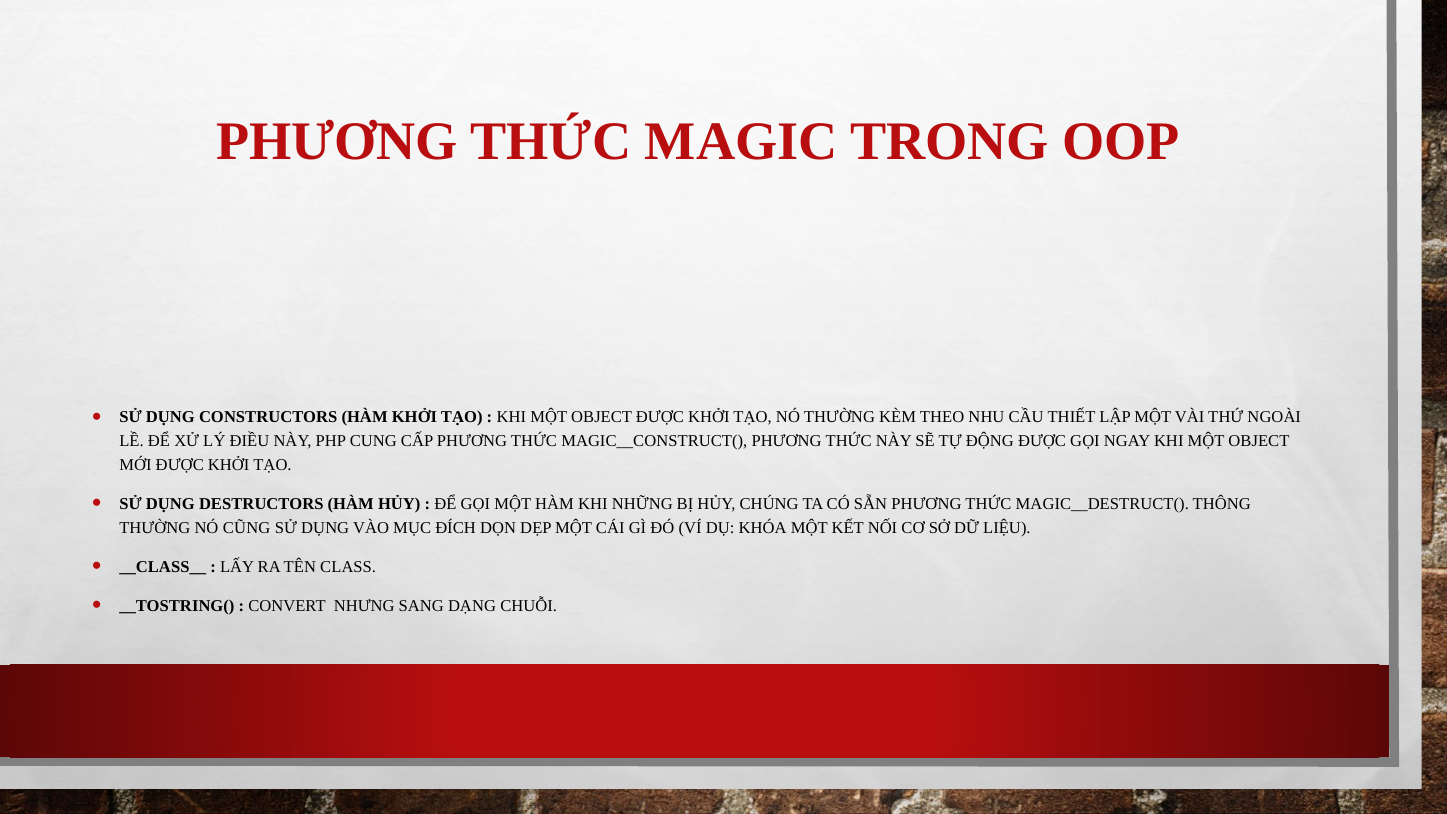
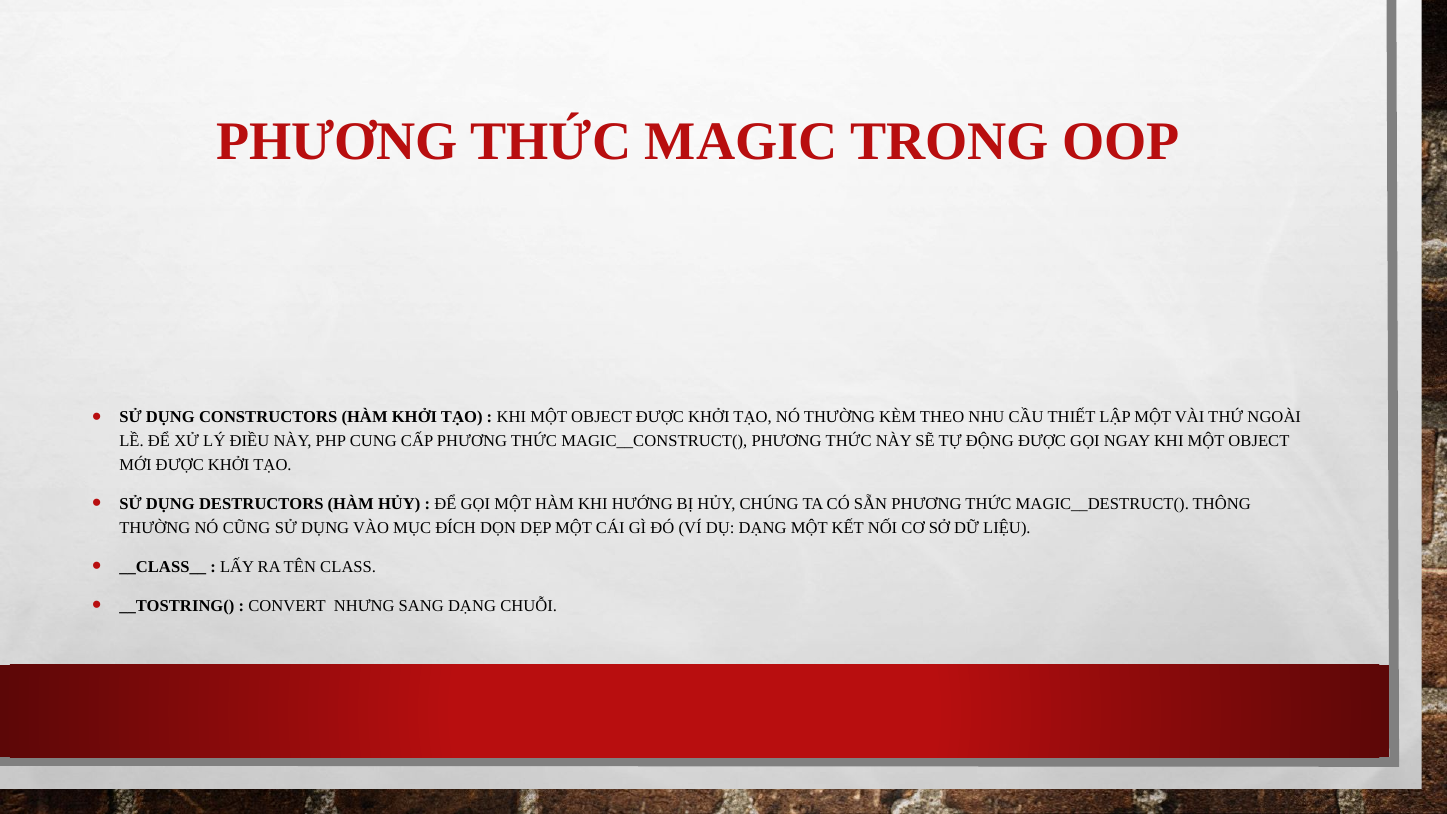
NHỮNG: NHỮNG -> HƯỚNG
DỤ KHÓA: KHÓA -> DẠNG
